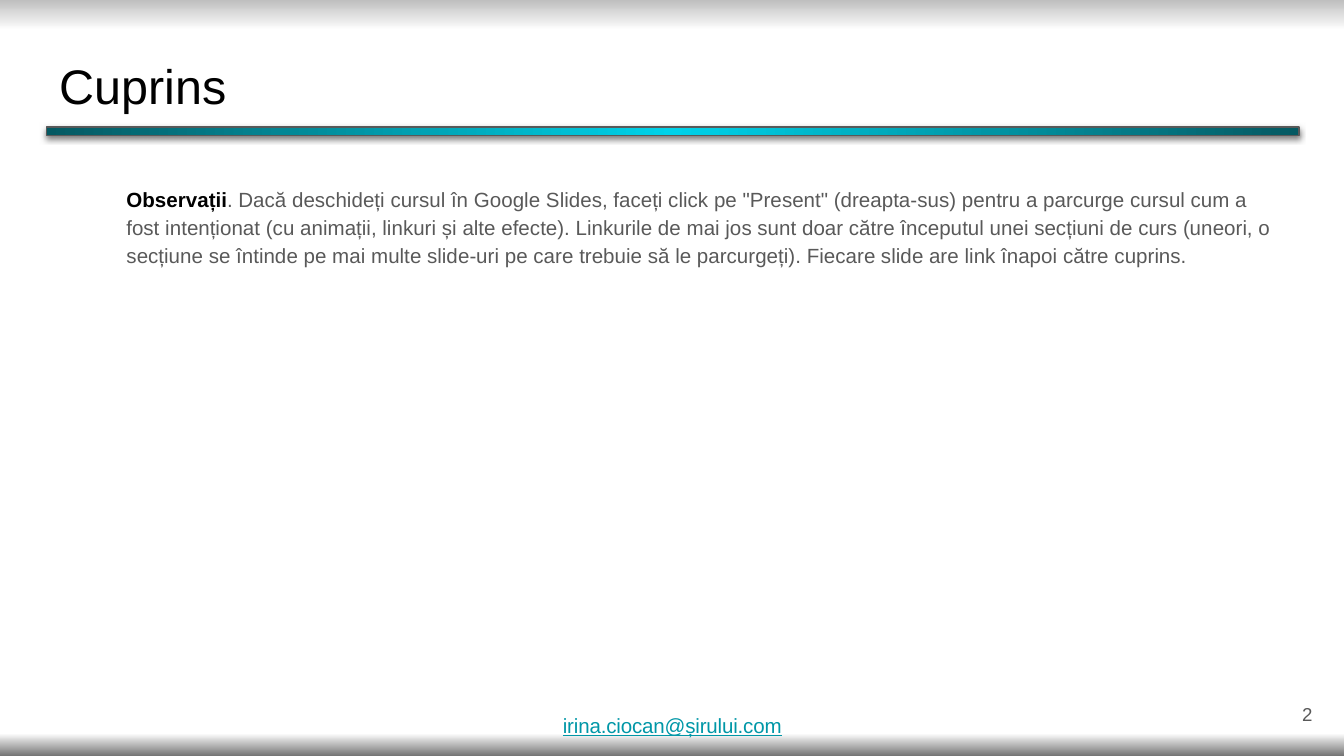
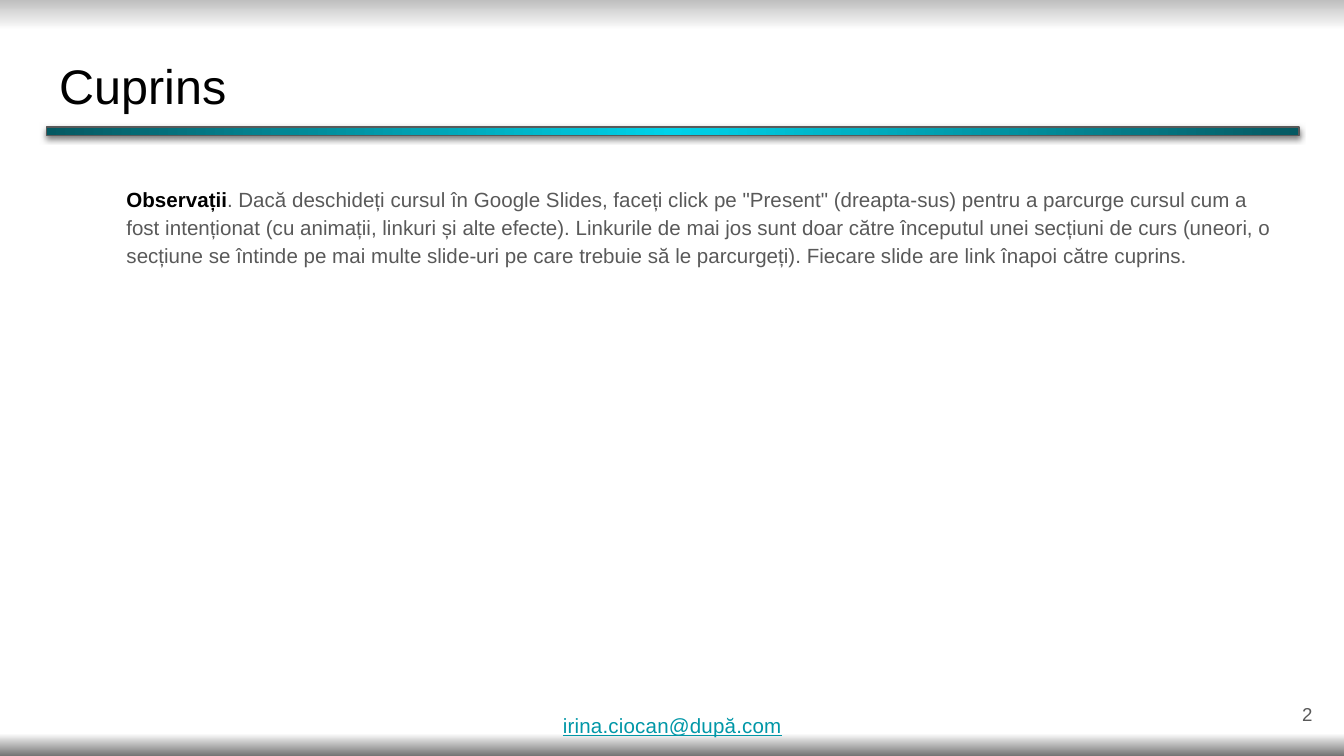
irina.ciocan@șirului.com: irina.ciocan@șirului.com -> irina.ciocan@după.com
